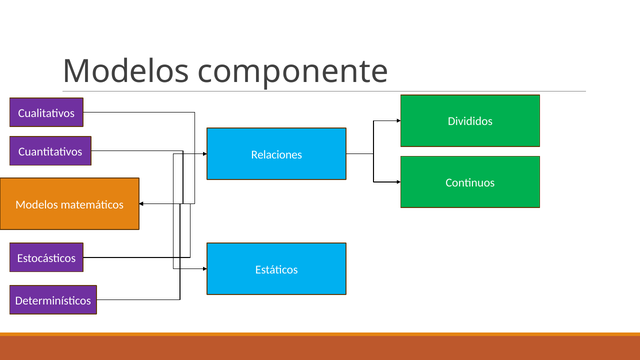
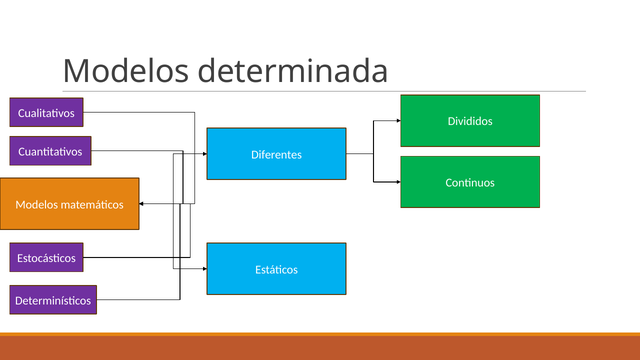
componente: componente -> determinada
Relaciones: Relaciones -> Diferentes
